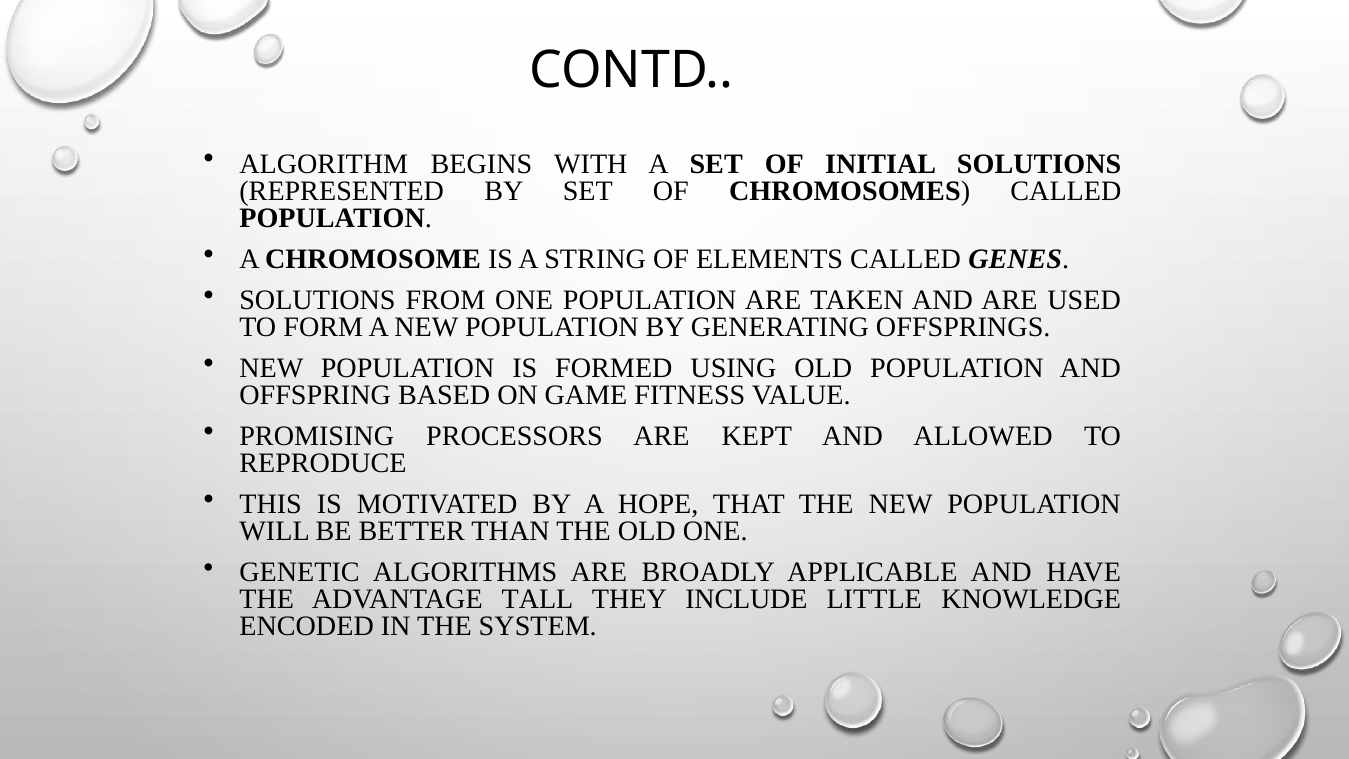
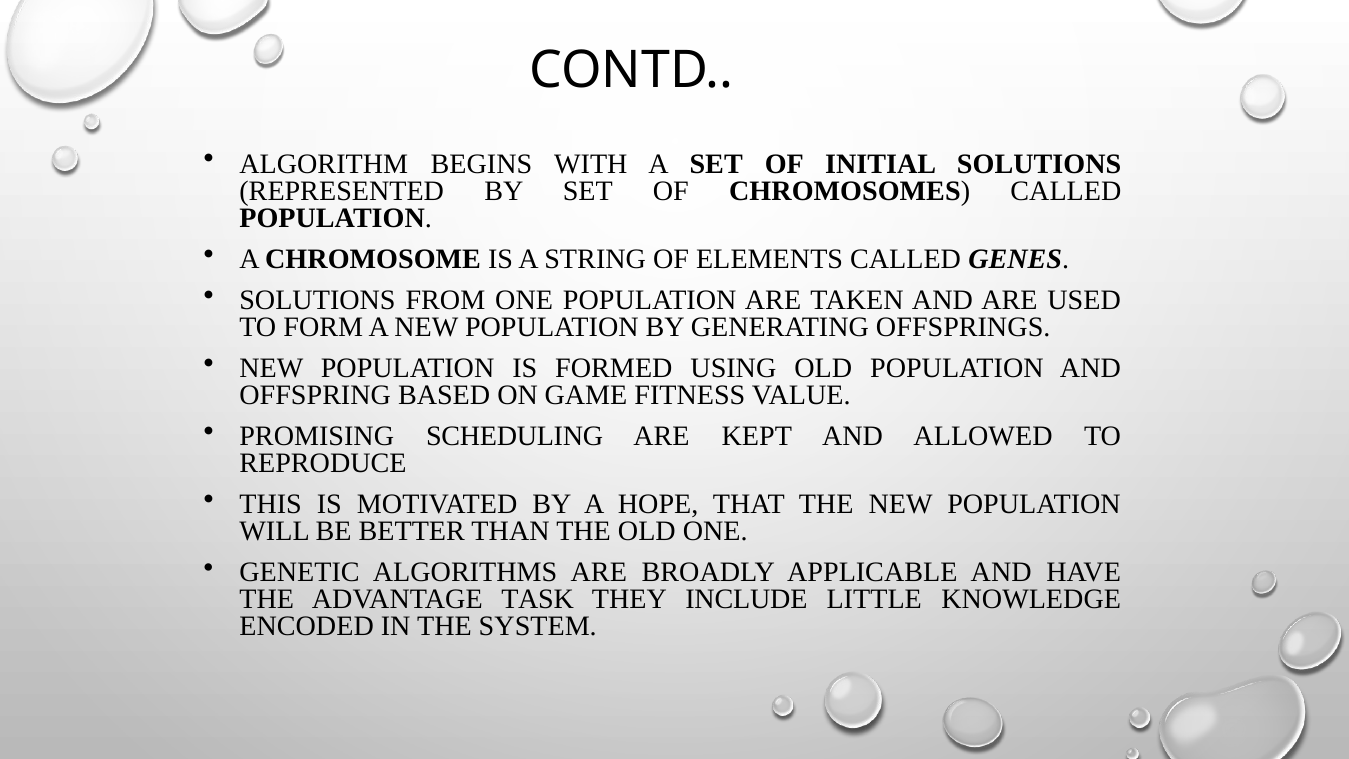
PROCESSORS: PROCESSORS -> SCHEDULING
TALL: TALL -> TASK
